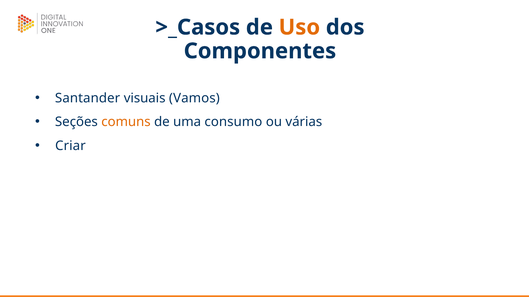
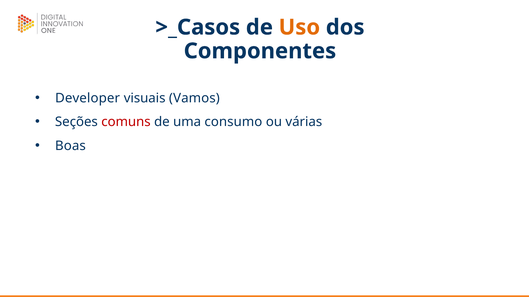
Santander: Santander -> Developer
comuns colour: orange -> red
Criar: Criar -> Boas
